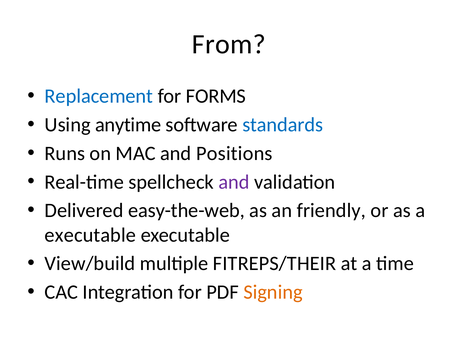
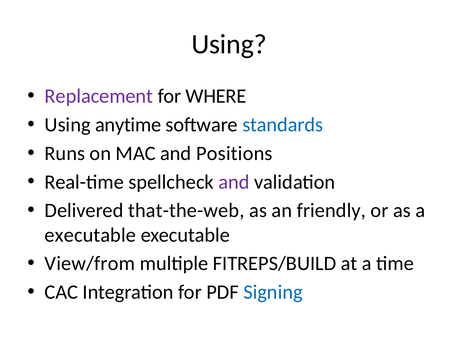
From at (229, 44): From -> Using
Replacement colour: blue -> purple
FORMS: FORMS -> WHERE
easy-the-web: easy-the-web -> that-the-web
View/build: View/build -> View/from
FITREPS/THEIR: FITREPS/THEIR -> FITREPS/BUILD
Signing colour: orange -> blue
